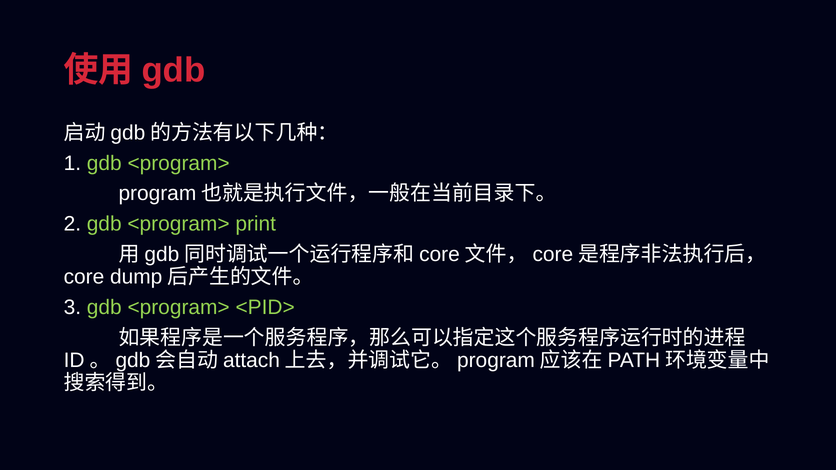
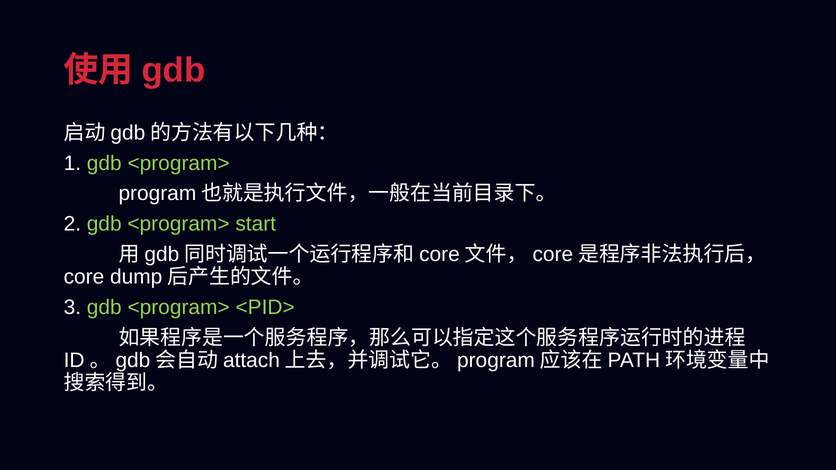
print: print -> start
